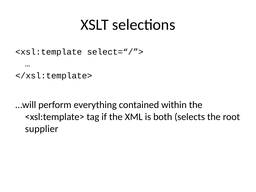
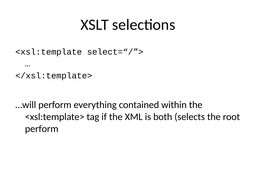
supplier at (42, 129): supplier -> perform
